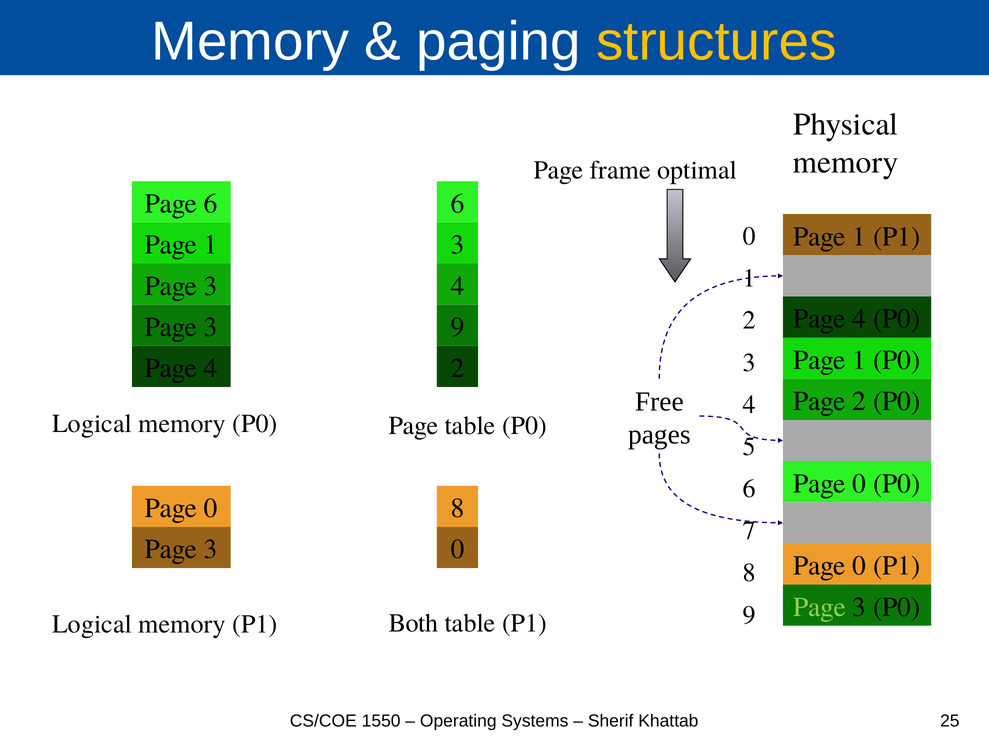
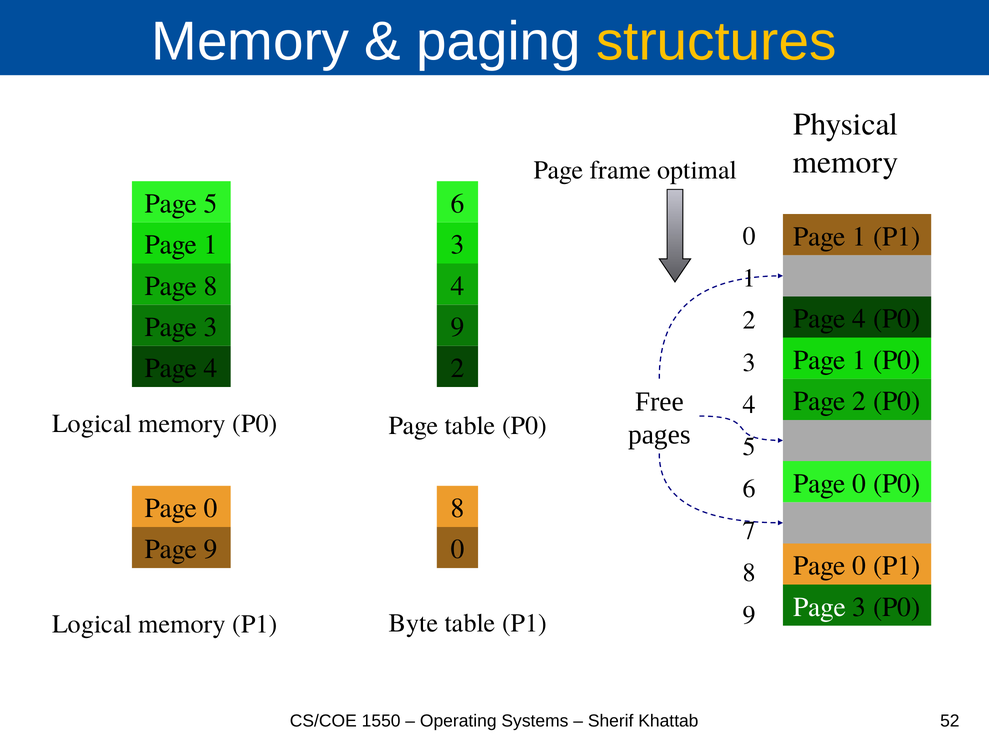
Page 6: 6 -> 5
3 at (211, 286): 3 -> 8
3 at (211, 550): 3 -> 9
Page at (820, 608) colour: light green -> white
Both: Both -> Byte
25: 25 -> 52
